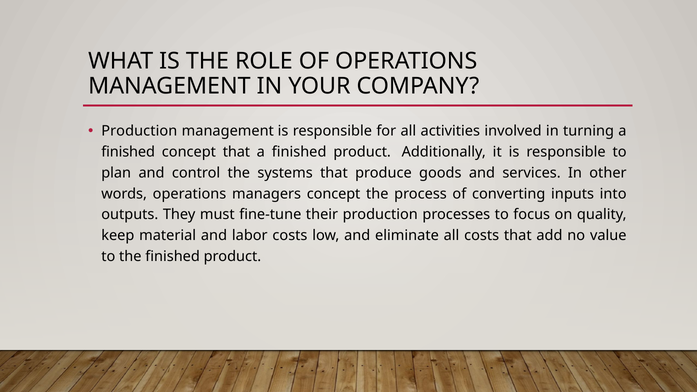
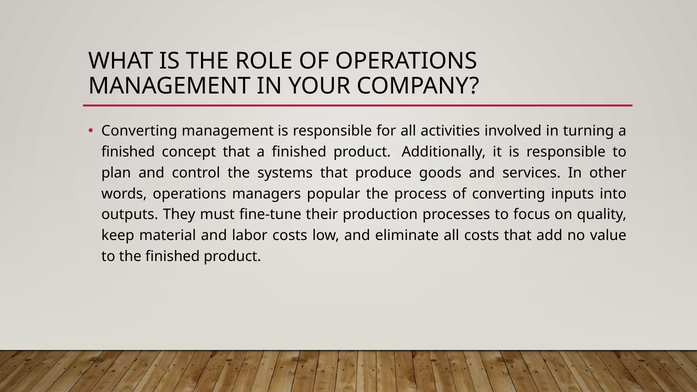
Production at (139, 131): Production -> Converting
managers concept: concept -> popular
